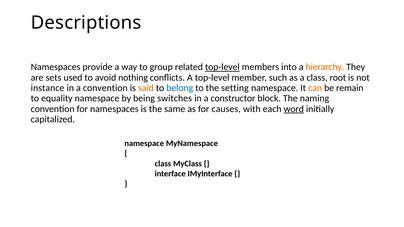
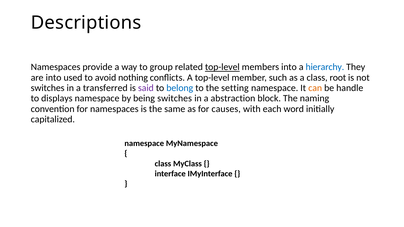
hierarchy colour: orange -> blue
are sets: sets -> into
instance at (48, 88): instance -> switches
a convention: convention -> transferred
said colour: orange -> purple
remain: remain -> handle
equality: equality -> displays
constructor: constructor -> abstraction
word underline: present -> none
